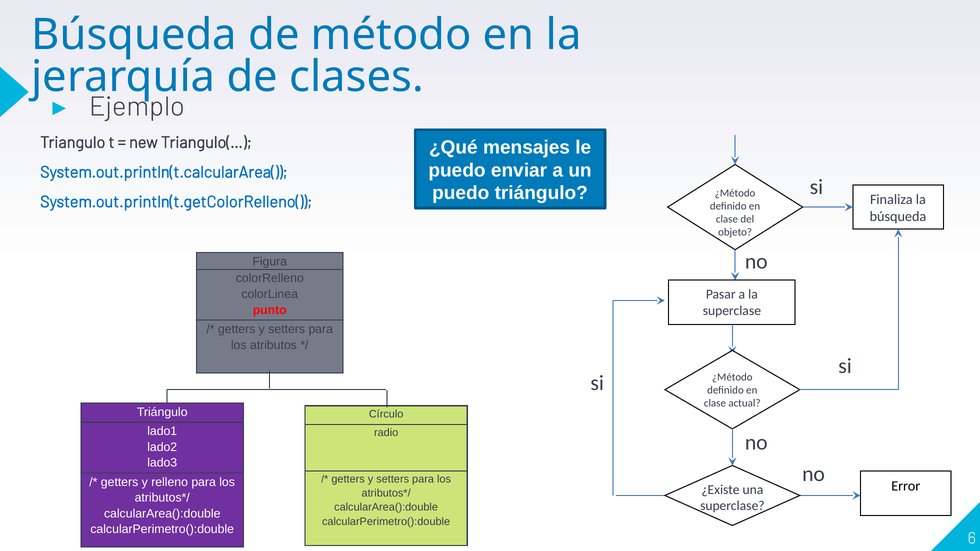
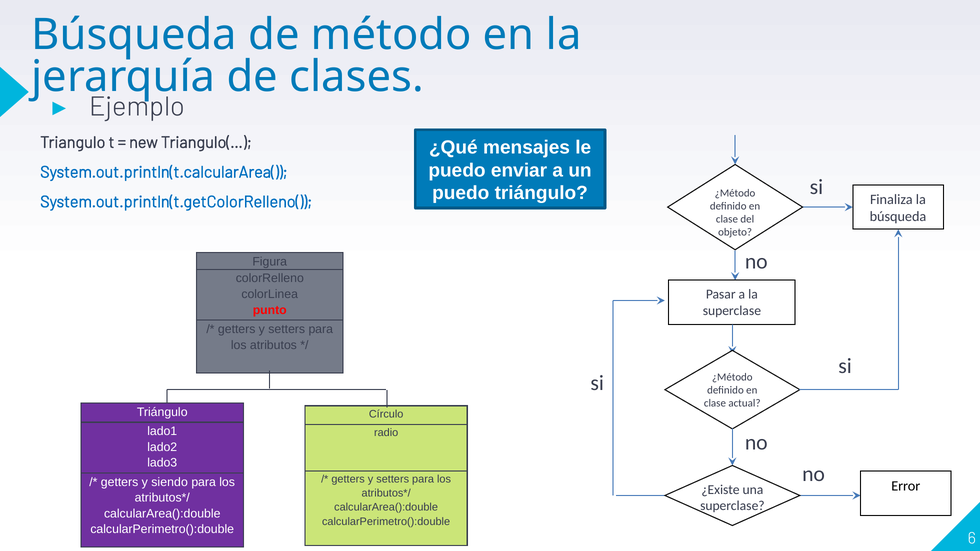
relleno: relleno -> siendo
